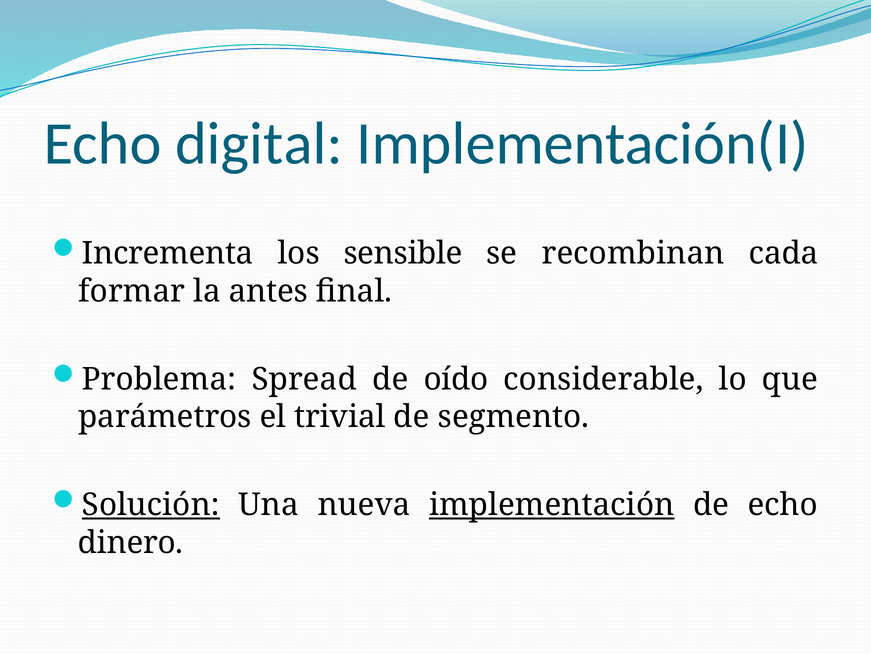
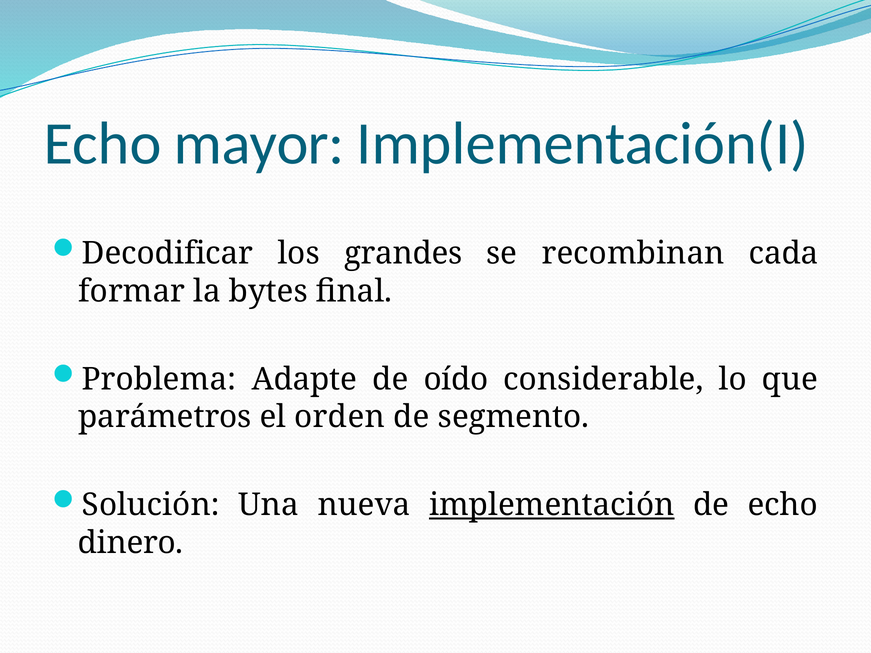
digital: digital -> mayor
Incrementa: Incrementa -> Decodificar
sensible: sensible -> grandes
antes: antes -> bytes
Spread: Spread -> Adapte
trivial: trivial -> orden
Solución underline: present -> none
